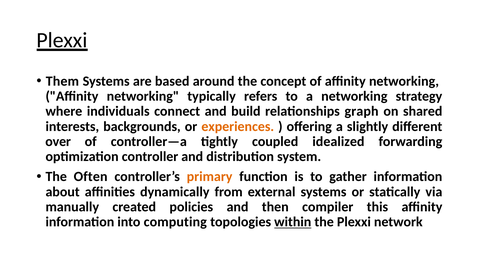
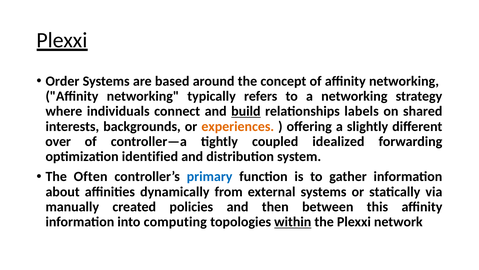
Them: Them -> Order
build underline: none -> present
graph: graph -> labels
controller: controller -> identified
primary colour: orange -> blue
compiler: compiler -> between
